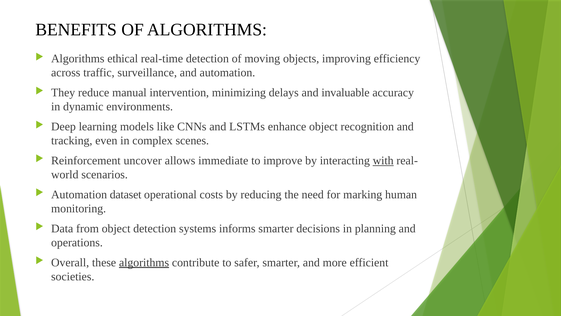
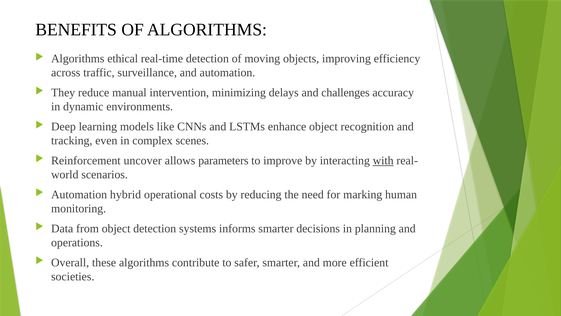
invaluable: invaluable -> challenges
immediate: immediate -> parameters
dataset: dataset -> hybrid
algorithms at (144, 262) underline: present -> none
